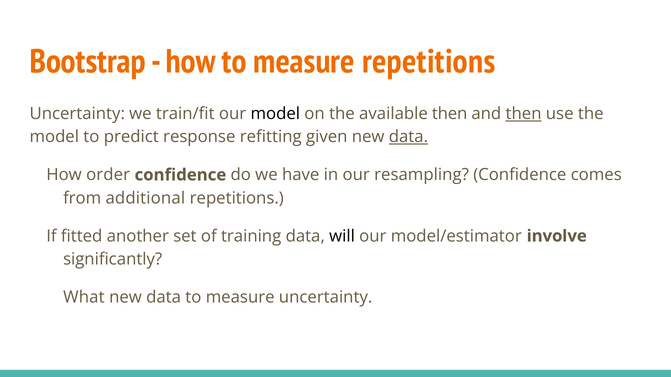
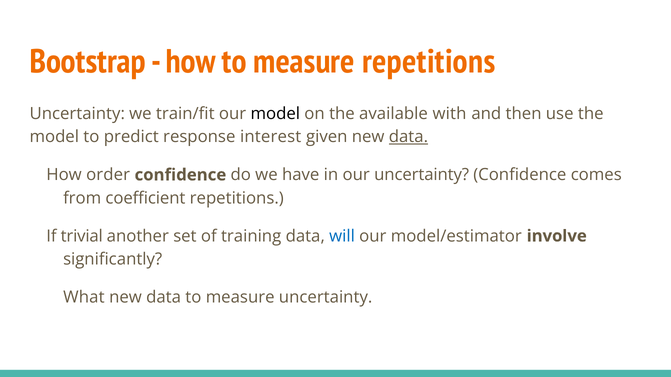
available then: then -> with
then at (524, 114) underline: present -> none
refitting: refitting -> interest
our resampling: resampling -> uncertainty
additional: additional -> coefficient
fitted: fitted -> trivial
will colour: black -> blue
